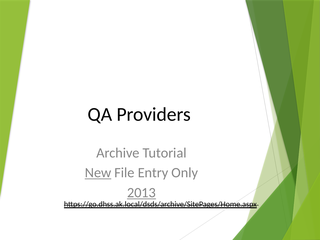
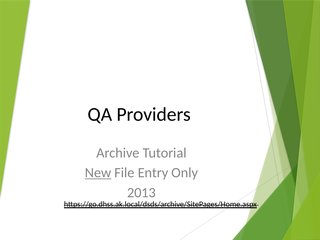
2013 underline: present -> none
